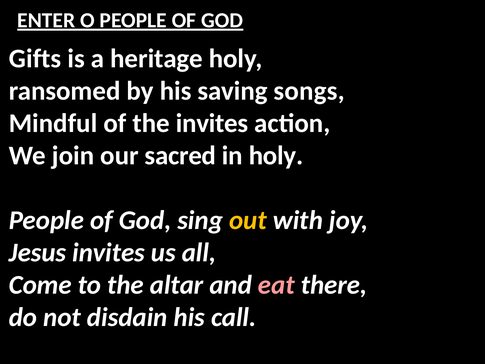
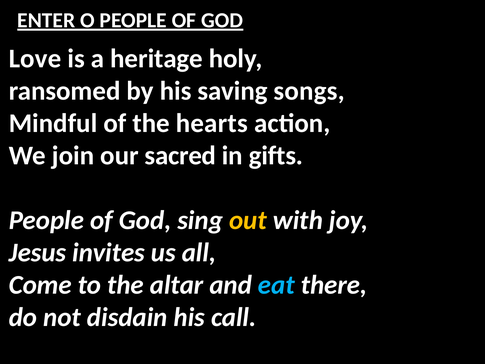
Gifts: Gifts -> Love
the invites: invites -> hearts
in holy: holy -> gifts
eat colour: pink -> light blue
